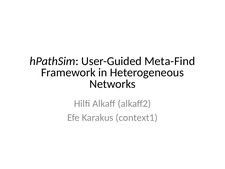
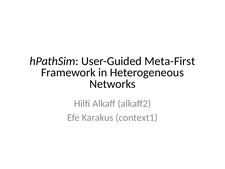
Meta-Find: Meta-Find -> Meta-First
